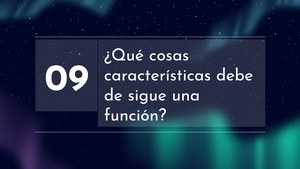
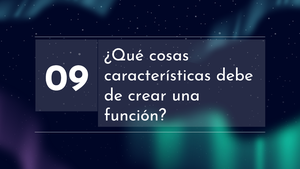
sigue: sigue -> crear
